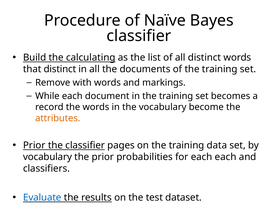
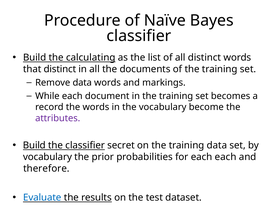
Remove with: with -> data
attributes colour: orange -> purple
Prior at (34, 145): Prior -> Build
pages: pages -> secret
classifiers: classifiers -> therefore
